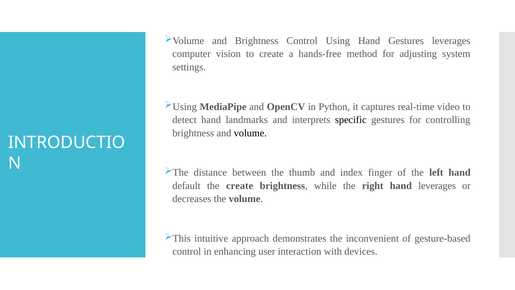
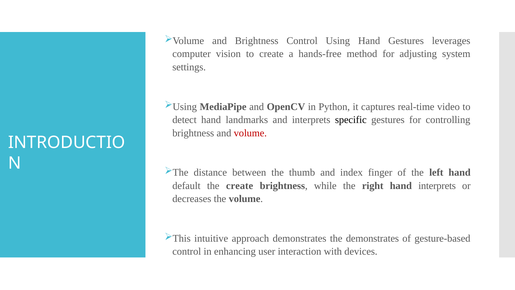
volume at (250, 133) colour: black -> red
hand leverages: leverages -> interprets
the inconvenient: inconvenient -> demonstrates
